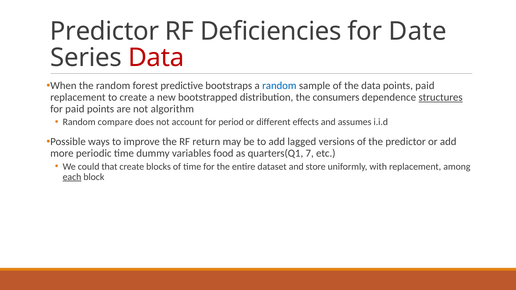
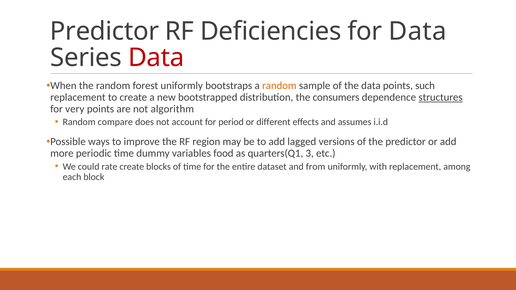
for Date: Date -> Data
forest predictive: predictive -> uniformly
random at (279, 86) colour: blue -> orange
points paid: paid -> such
for paid: paid -> very
return: return -> region
7: 7 -> 3
that: that -> rate
store: store -> from
each underline: present -> none
